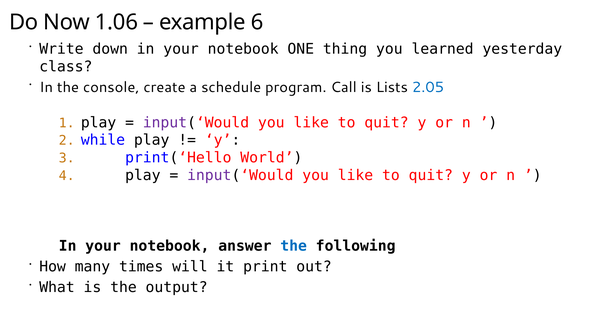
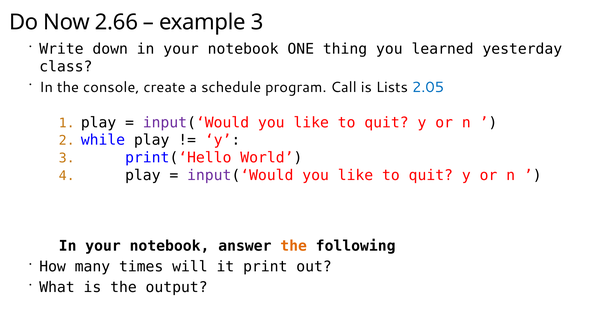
1.06: 1.06 -> 2.66
example 6: 6 -> 3
the at (294, 246) colour: blue -> orange
